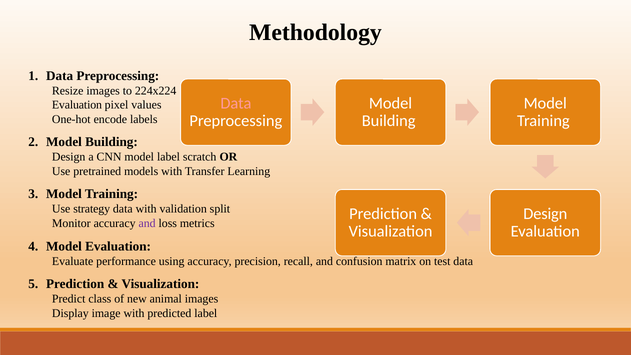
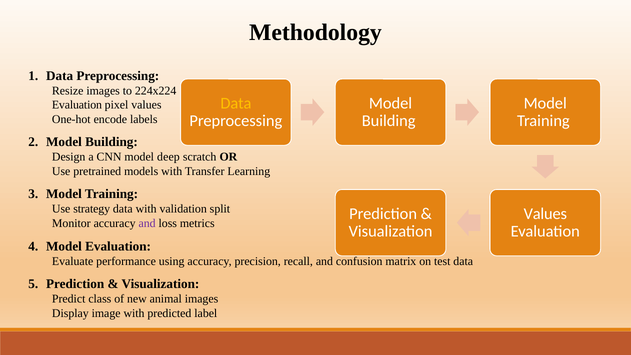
Data at (236, 103) colour: pink -> yellow
model label: label -> deep
Design at (545, 214): Design -> Values
